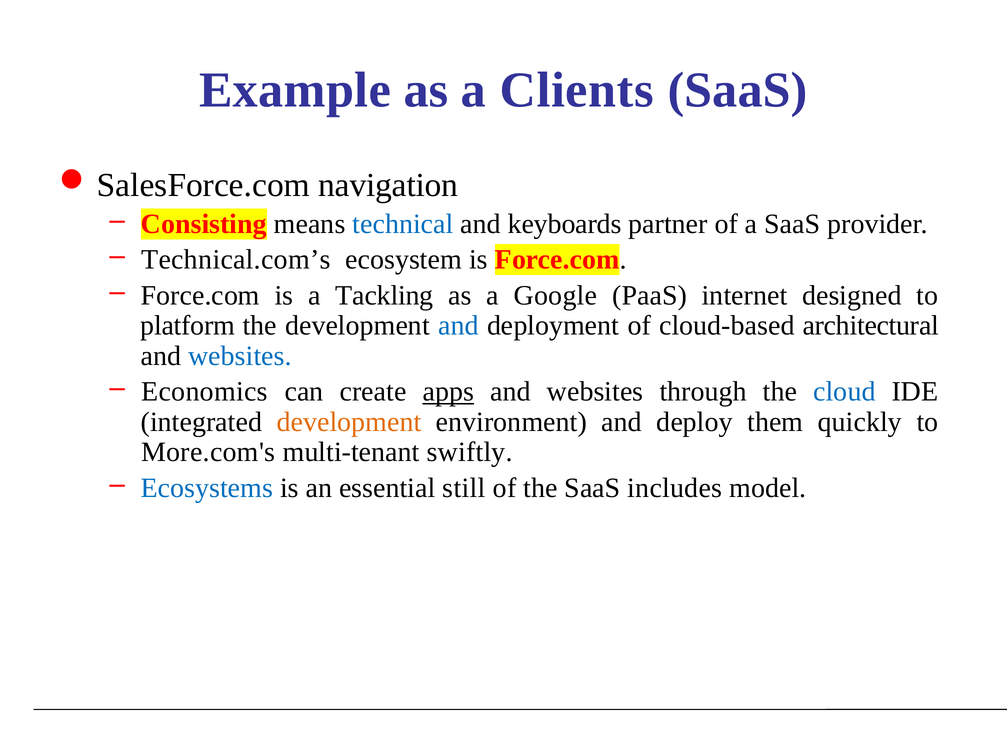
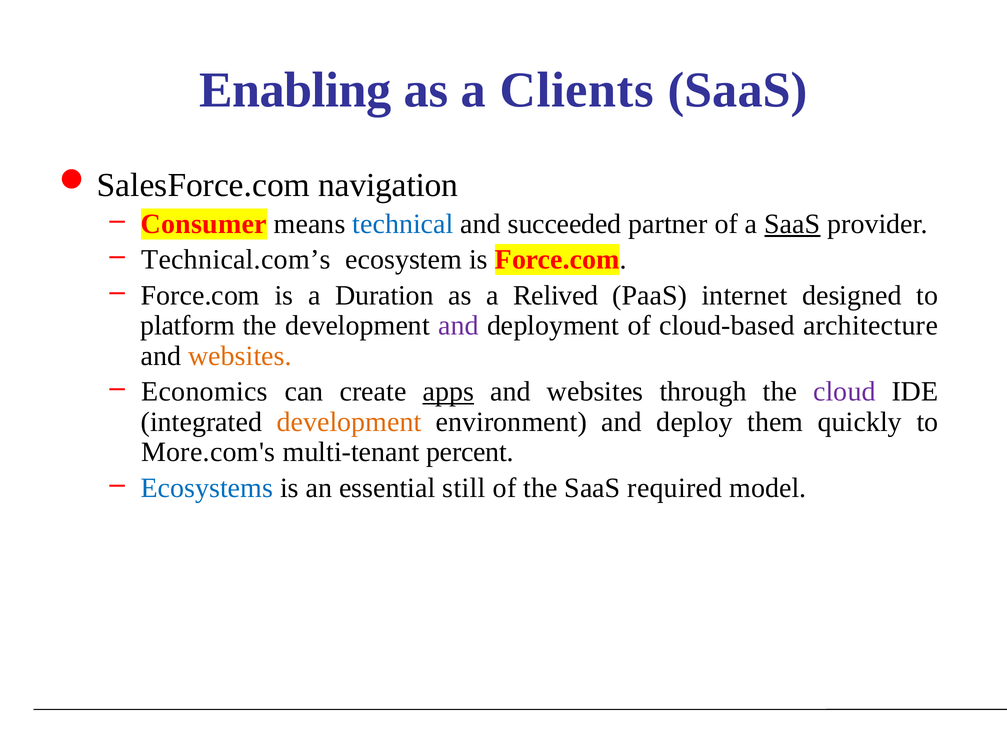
Example: Example -> Enabling
Consisting: Consisting -> Consumer
keyboards: keyboards -> succeeded
SaaS at (792, 224) underline: none -> present
Tackling: Tackling -> Duration
Google: Google -> Relived
and at (458, 326) colour: blue -> purple
architectural: architectural -> architecture
websites at (240, 356) colour: blue -> orange
cloud colour: blue -> purple
swiftly: swiftly -> percent
includes: includes -> required
